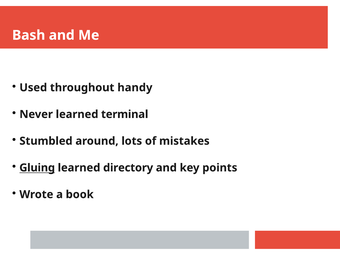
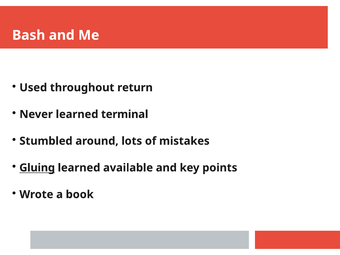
handy: handy -> return
directory: directory -> available
